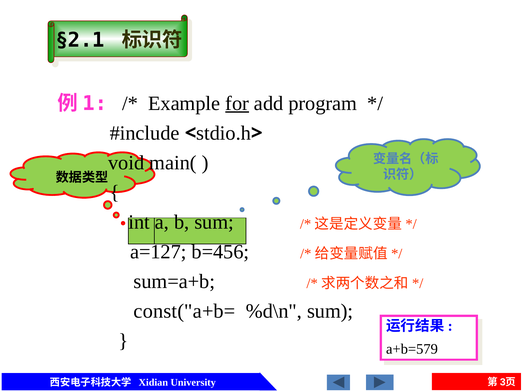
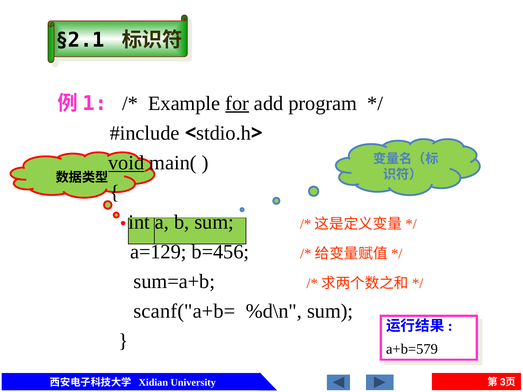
void underline: none -> present
a=127: a=127 -> a=129
const("a+b=: const("a+b= -> scanf("a+b=
